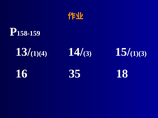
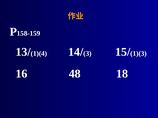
35: 35 -> 48
